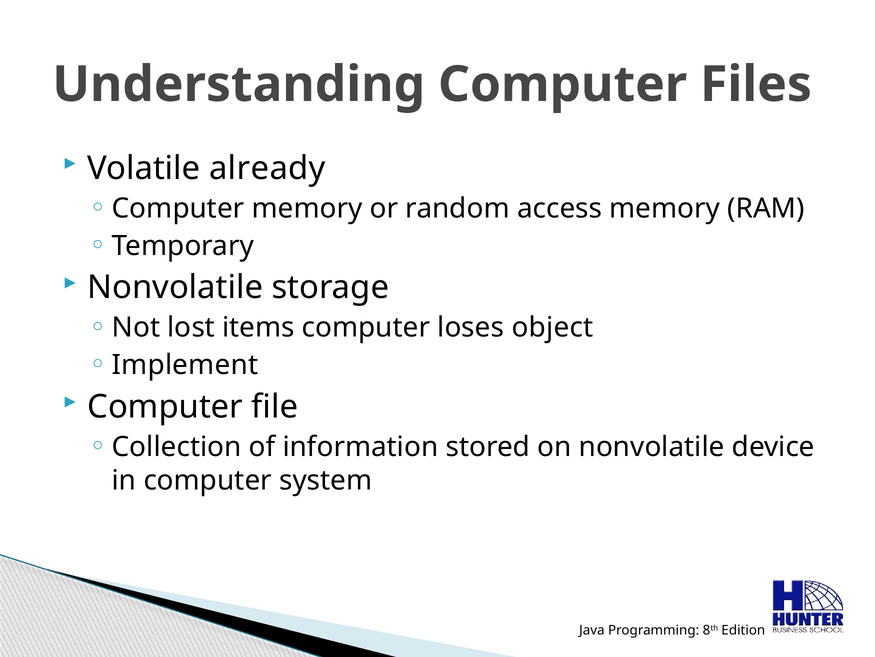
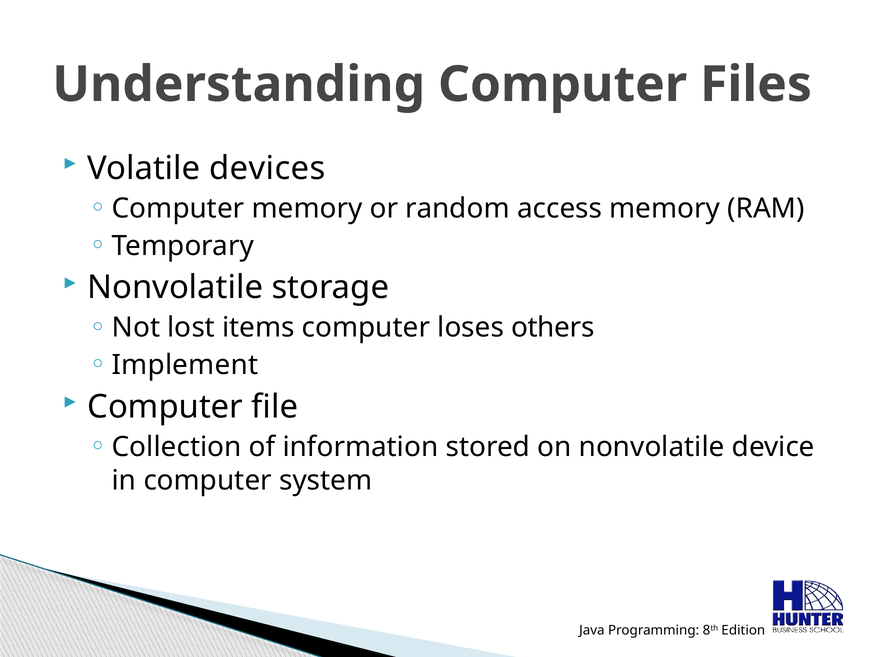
already: already -> devices
object: object -> others
